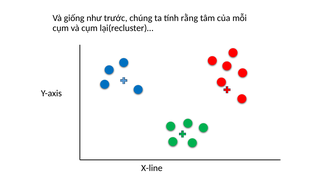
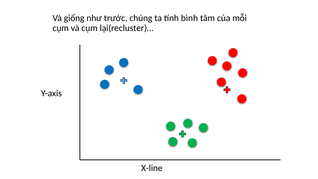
rằng: rằng -> bình
